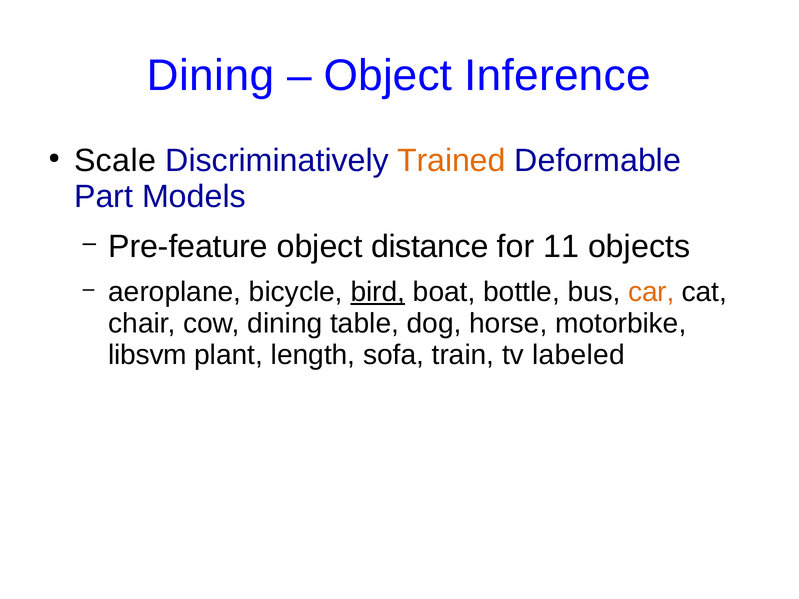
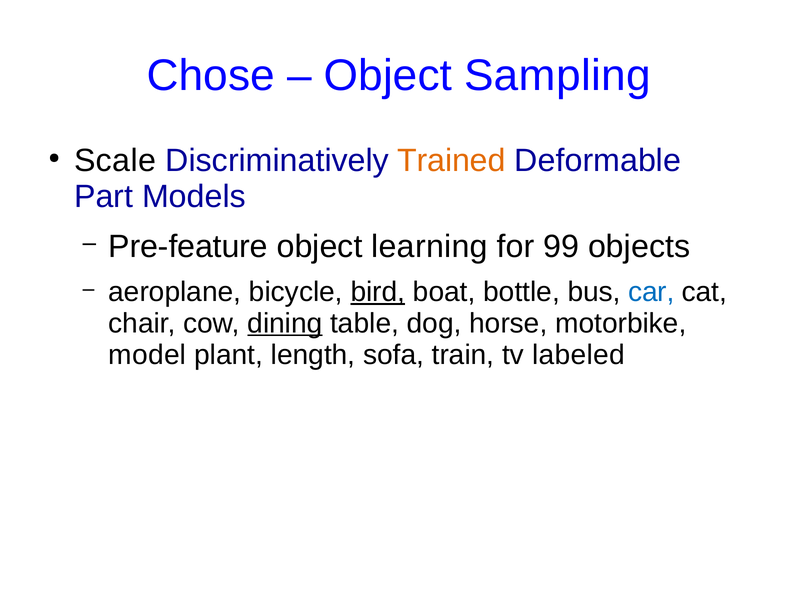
Dining at (211, 76): Dining -> Chose
Inference: Inference -> Sampling
distance: distance -> learning
11: 11 -> 99
car colour: orange -> blue
dining at (285, 323) underline: none -> present
libsvm: libsvm -> model
